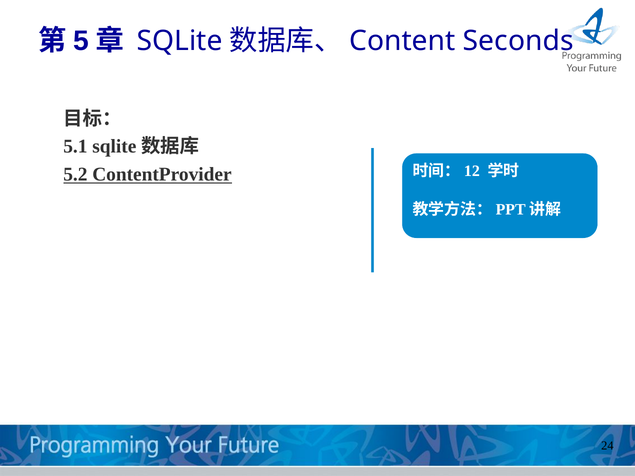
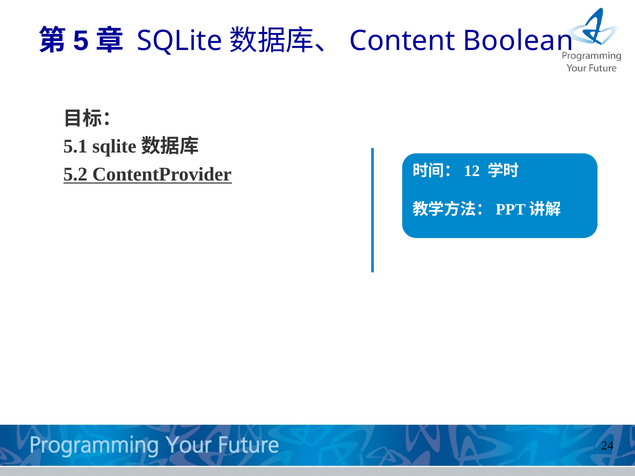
Seconds: Seconds -> Boolean
